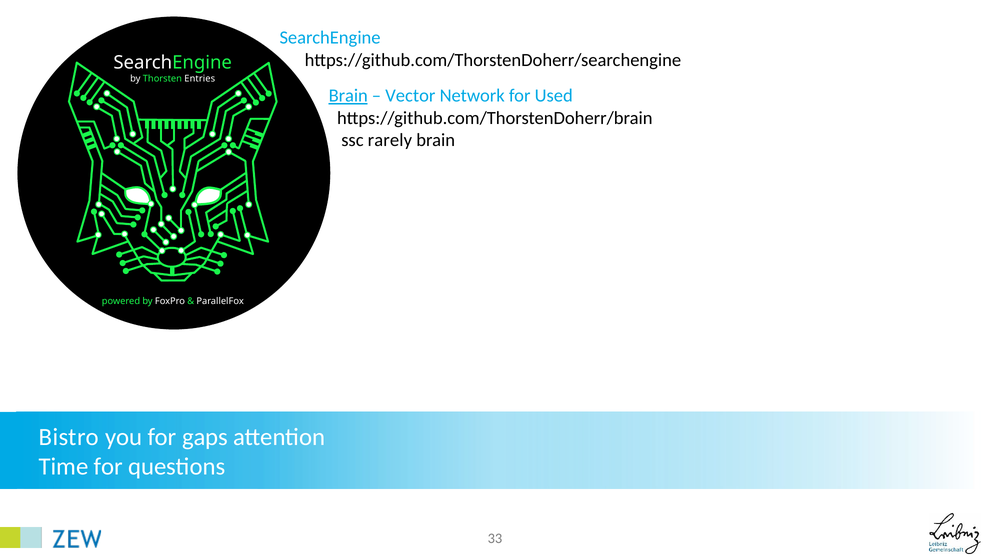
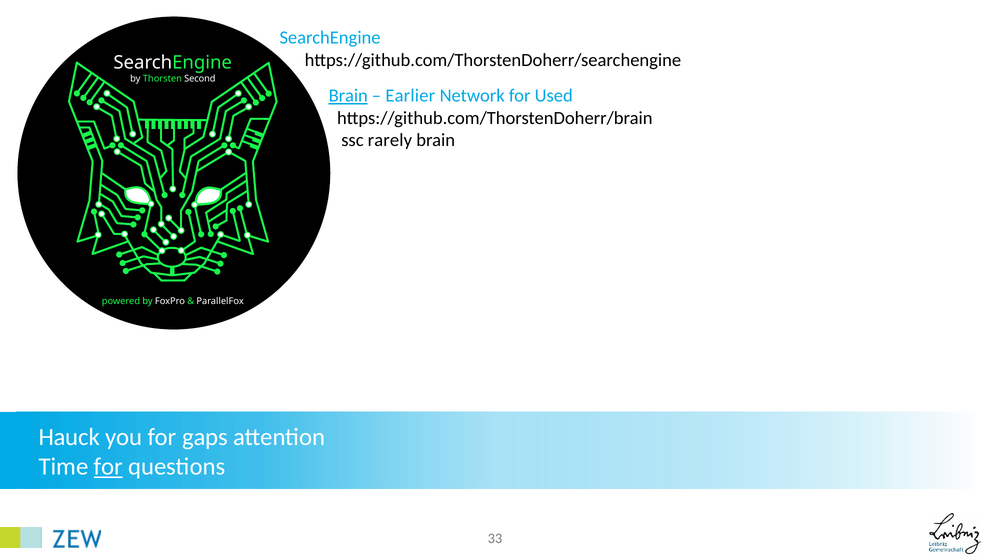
Entries: Entries -> Second
Vector: Vector -> Earlier
Bistro: Bistro -> Hauck
for at (108, 467) underline: none -> present
